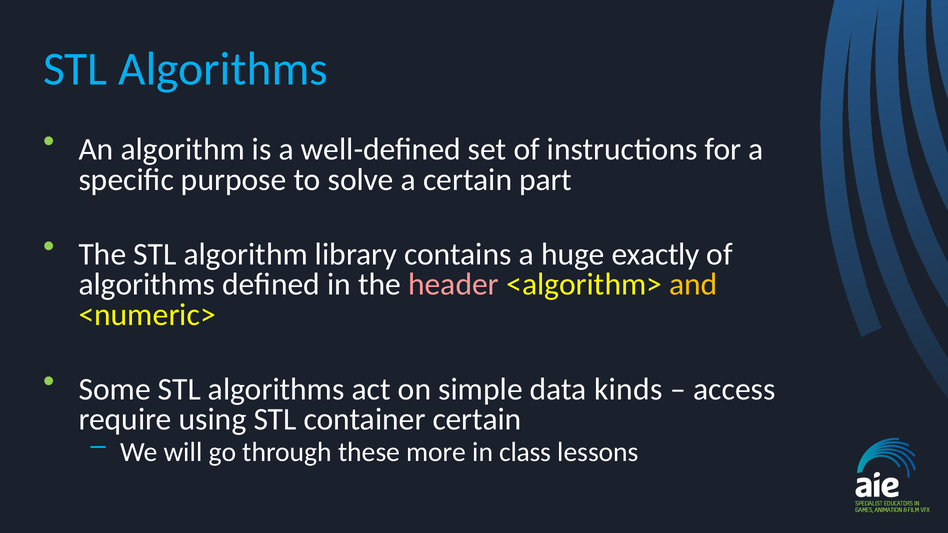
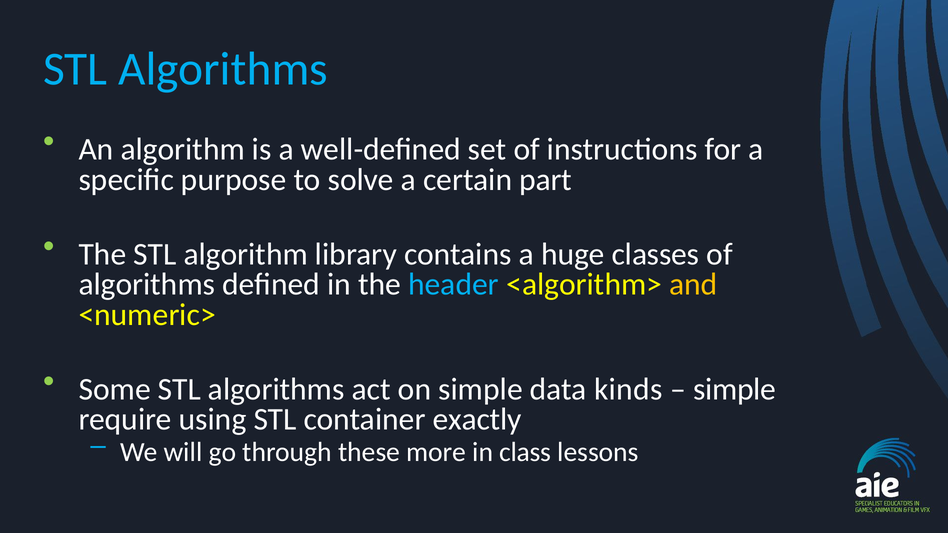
exactly: exactly -> classes
header colour: pink -> light blue
access at (734, 389): access -> simple
container certain: certain -> exactly
